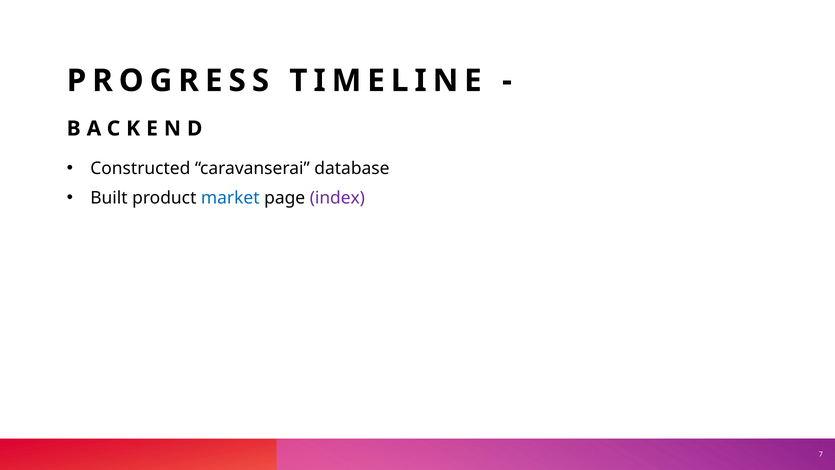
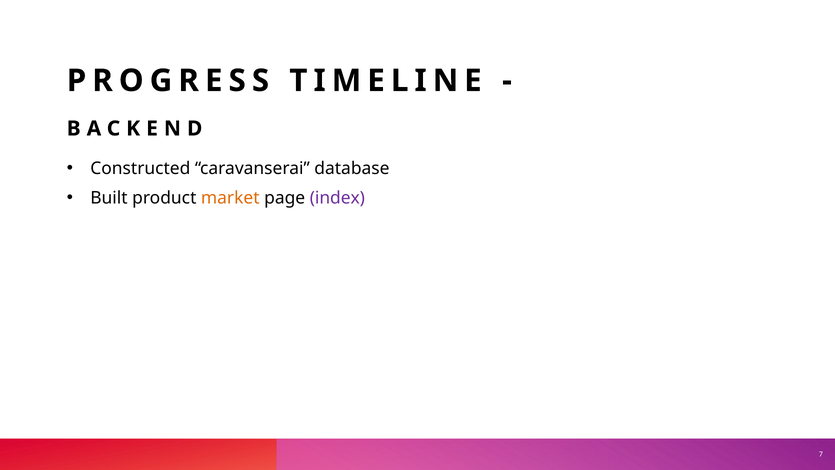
market colour: blue -> orange
